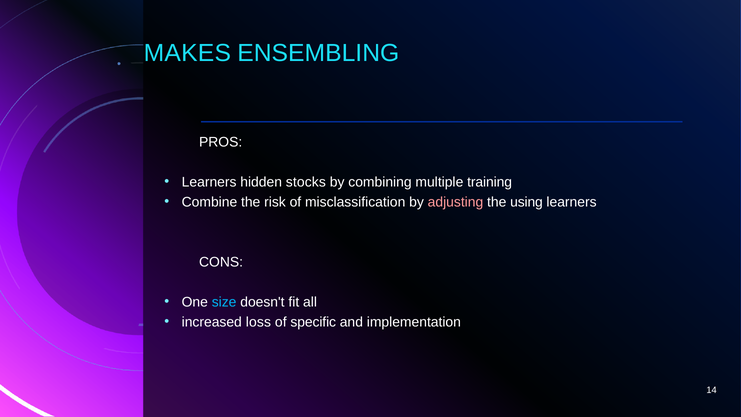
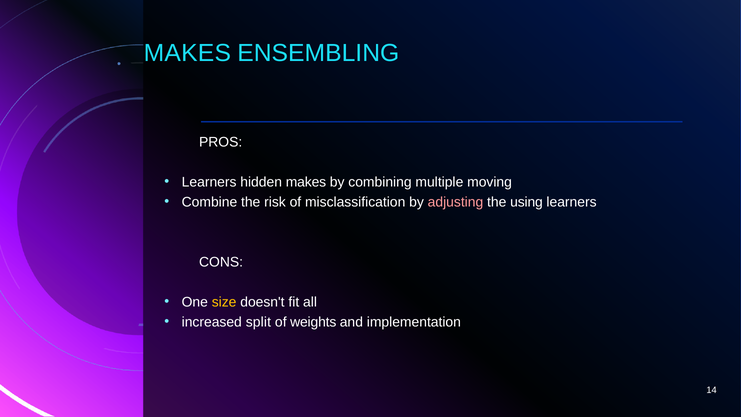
hidden stocks: stocks -> makes
training: training -> moving
size colour: light blue -> yellow
loss: loss -> split
specific: specific -> weights
